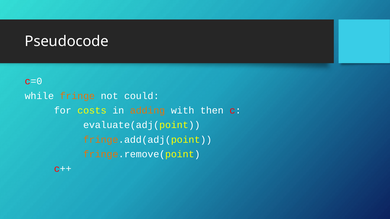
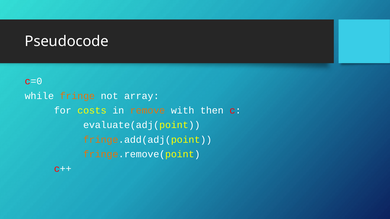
could: could -> array
adding: adding -> remove
